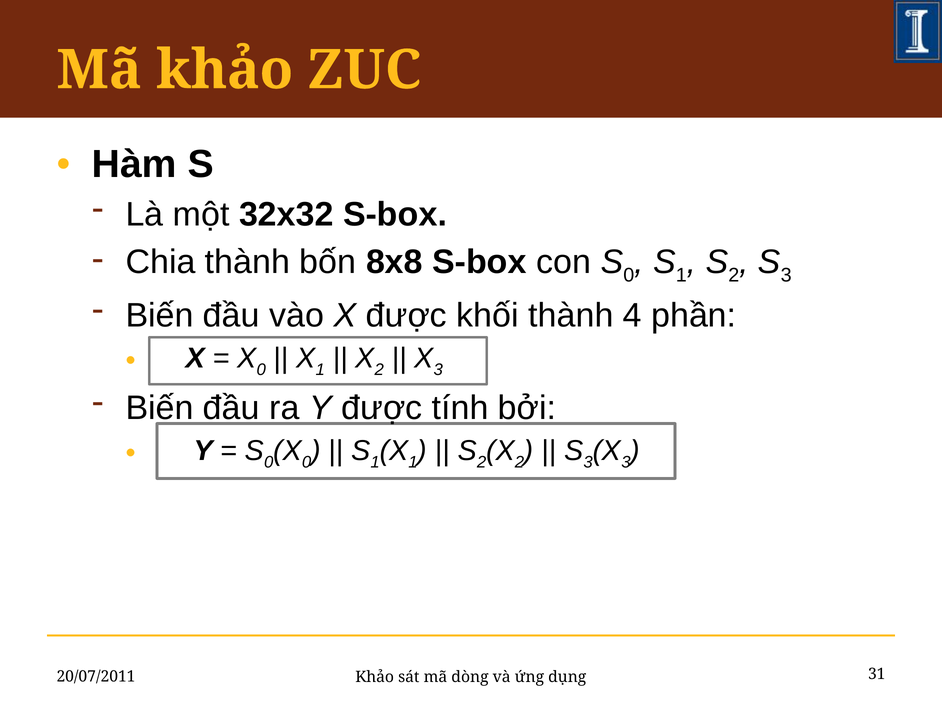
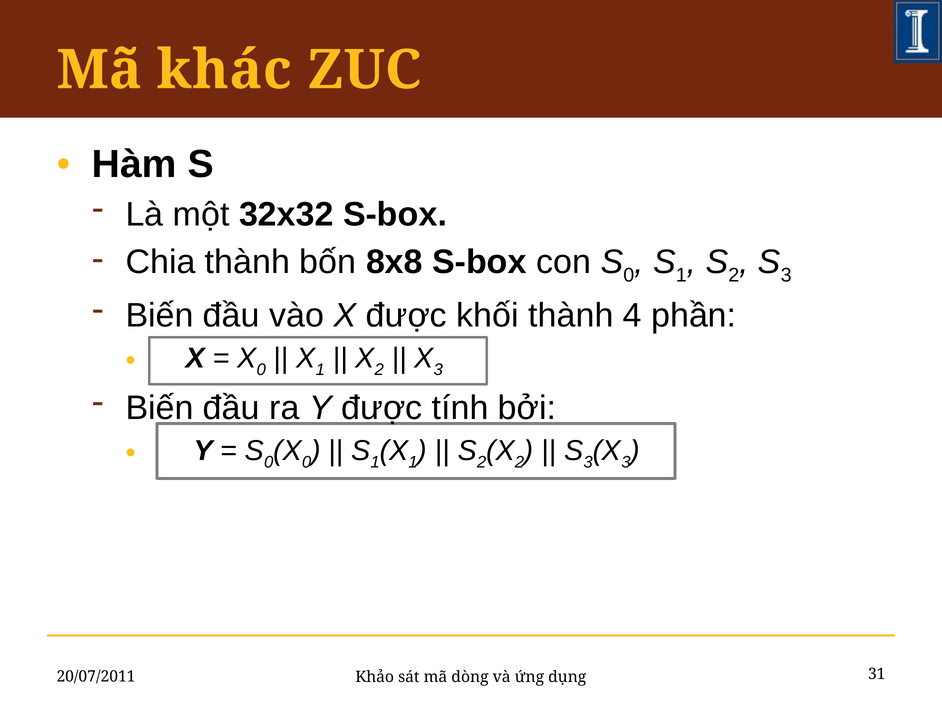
Mã khảo: khảo -> khác
